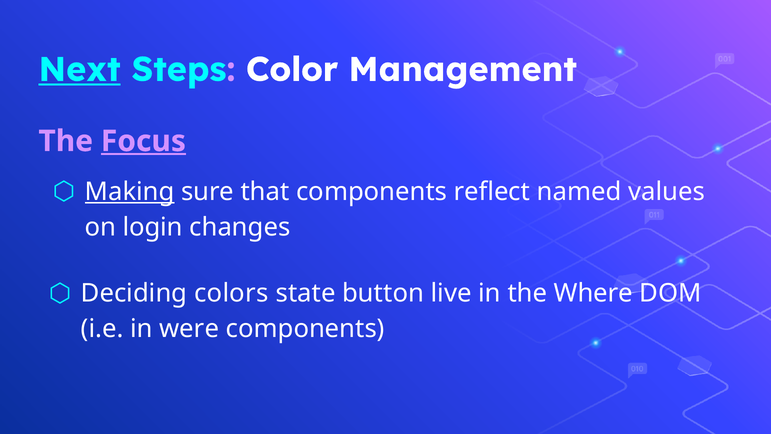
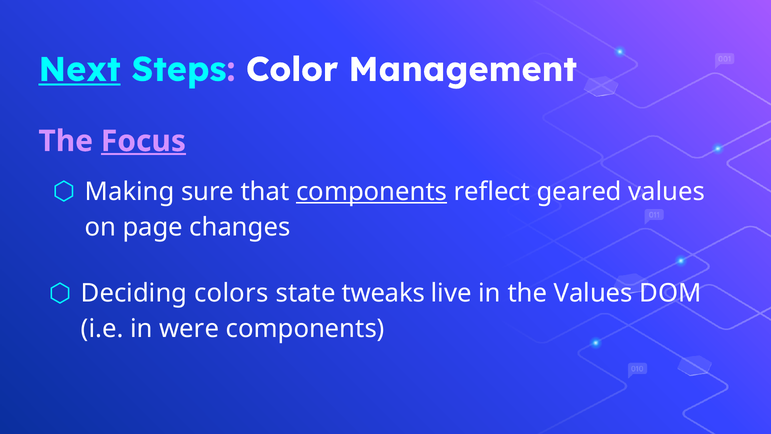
Making underline: present -> none
components at (372, 191) underline: none -> present
named: named -> geared
login: login -> page
button: button -> tweaks
the Where: Where -> Values
